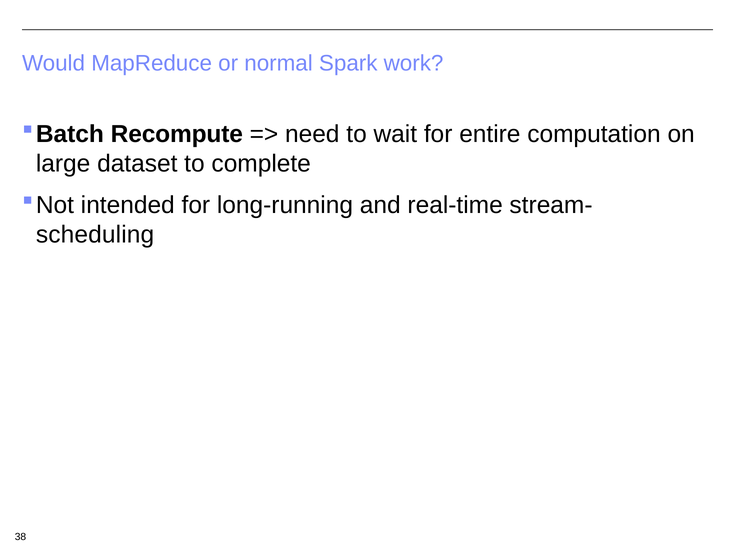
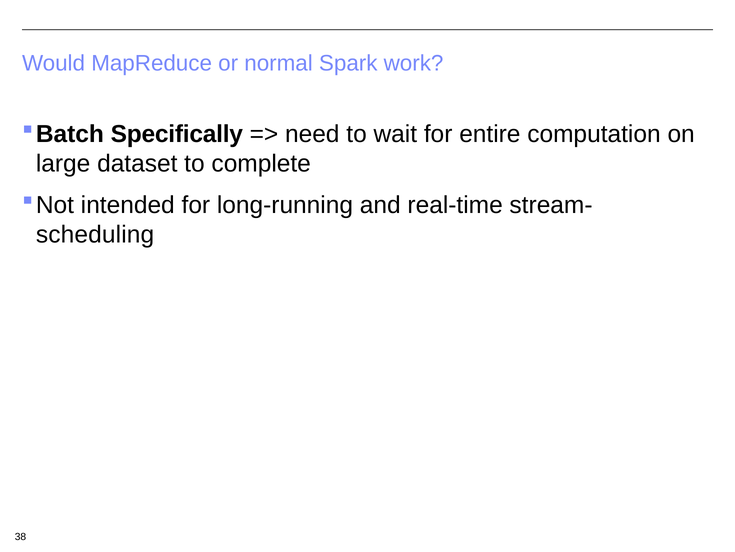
Recompute: Recompute -> Specifically
